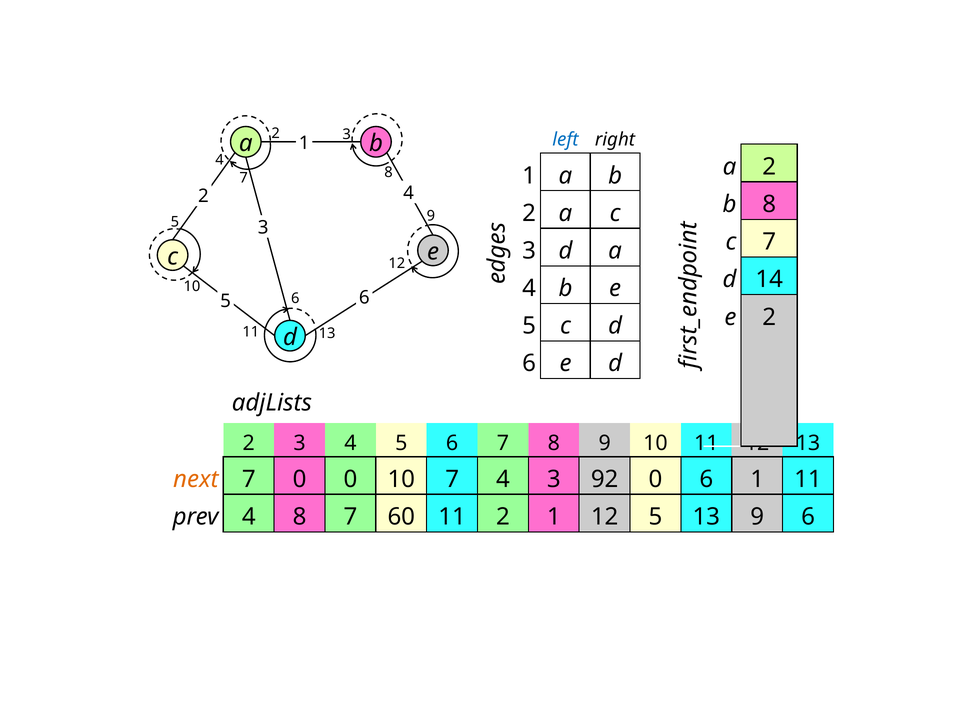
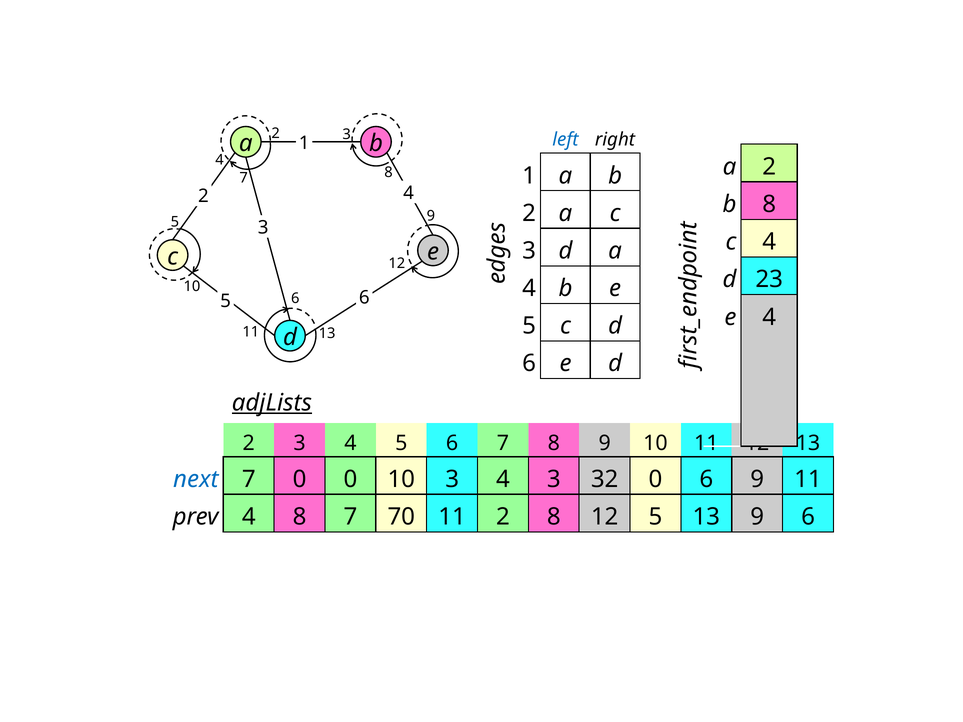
c 7: 7 -> 4
14: 14 -> 23
e 2: 2 -> 4
adjLists underline: none -> present
next colour: orange -> blue
10 7: 7 -> 3
92: 92 -> 32
6 1: 1 -> 9
60: 60 -> 70
2 1: 1 -> 8
